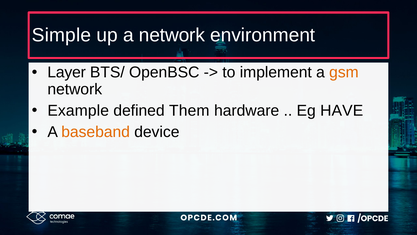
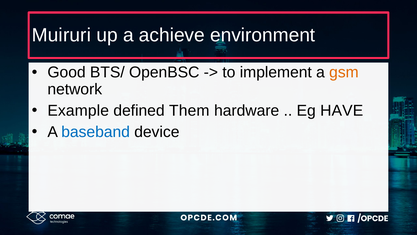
Simple: Simple -> Muiruri
a network: network -> achieve
Layer: Layer -> Good
baseband colour: orange -> blue
